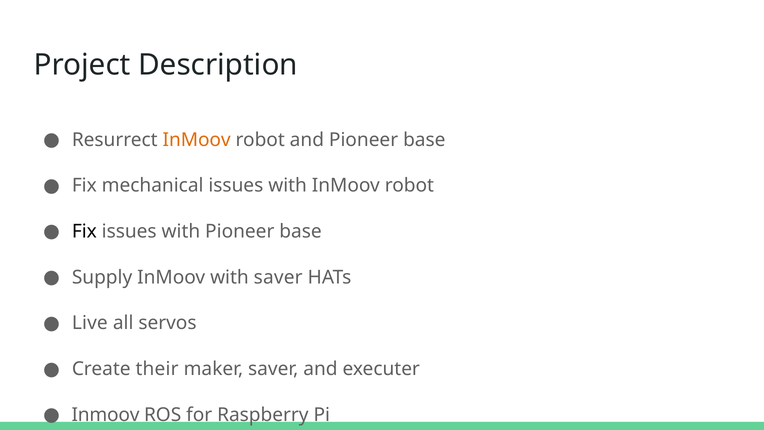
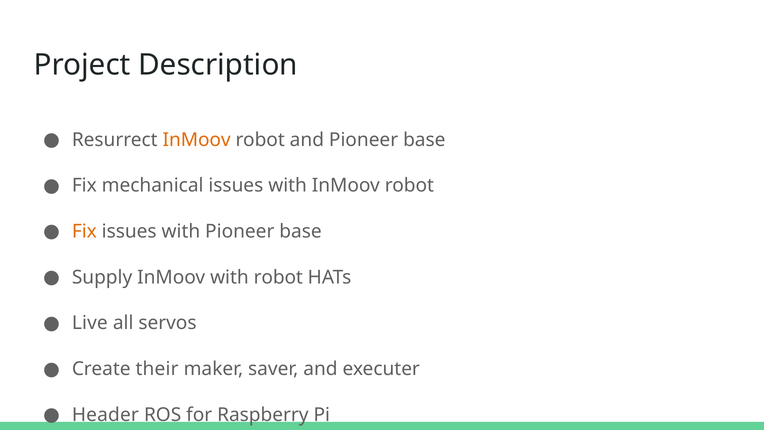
Fix at (84, 231) colour: black -> orange
with saver: saver -> robot
Inmoov at (106, 415): Inmoov -> Header
